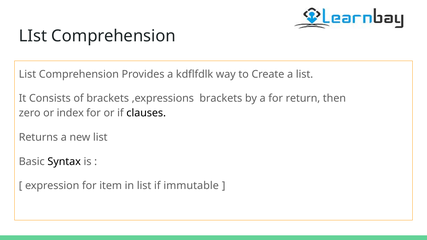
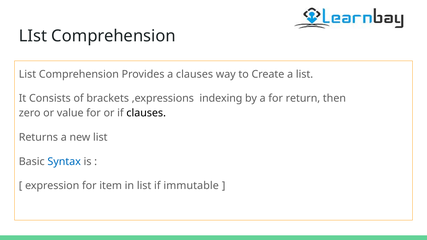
a kdflfdlk: kdflfdlk -> clauses
,expressions brackets: brackets -> indexing
index: index -> value
Syntax colour: black -> blue
